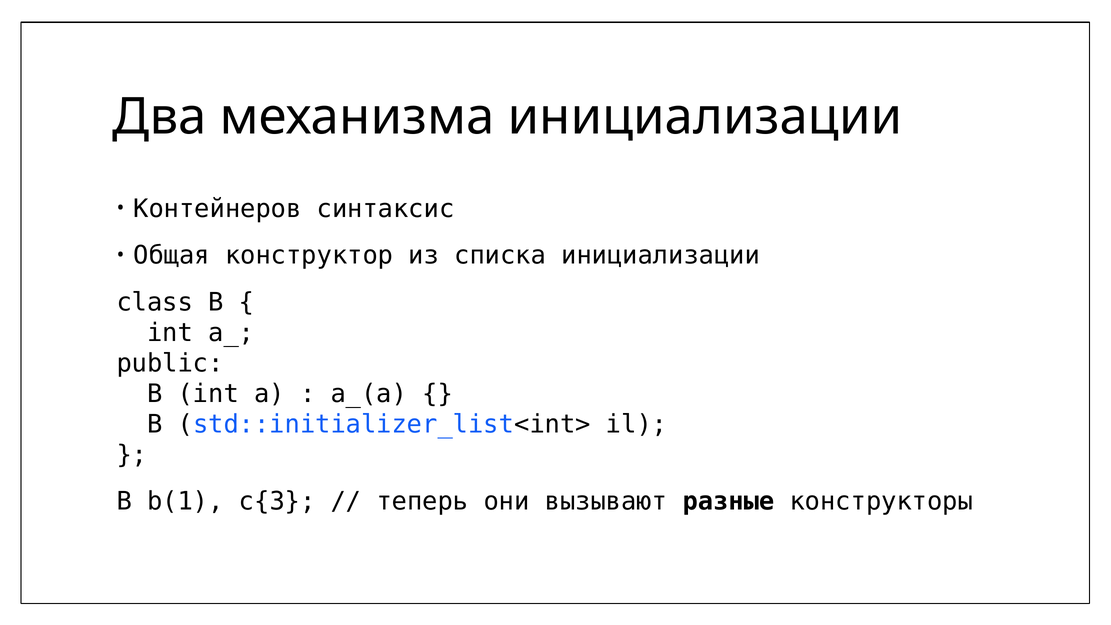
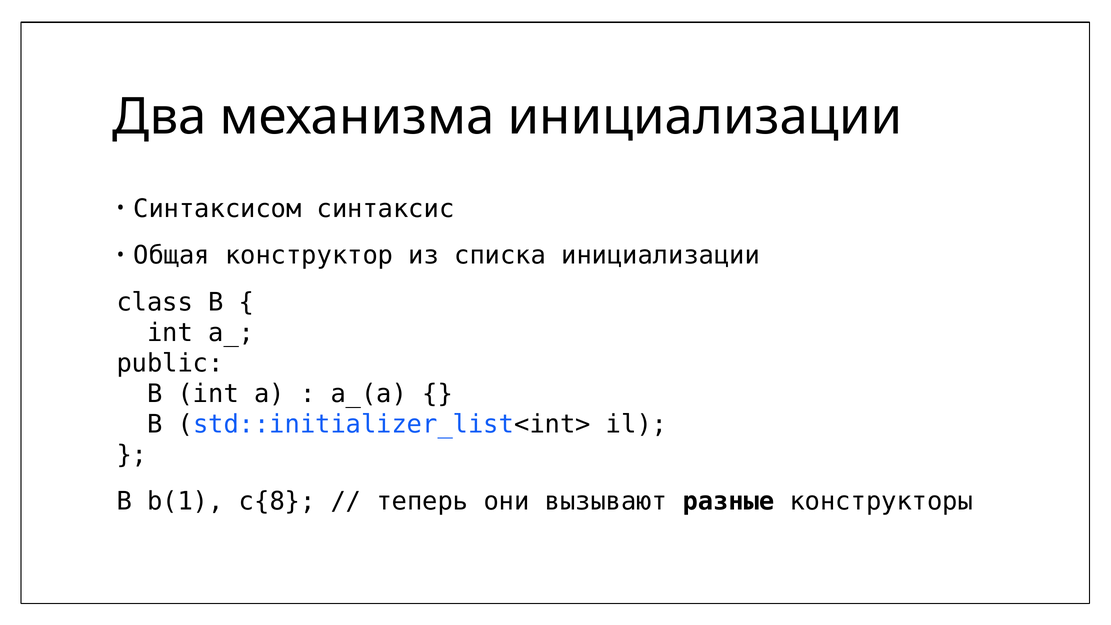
Контейнеров: Контейнеров -> Синтаксисом
c{3: c{3 -> c{8
